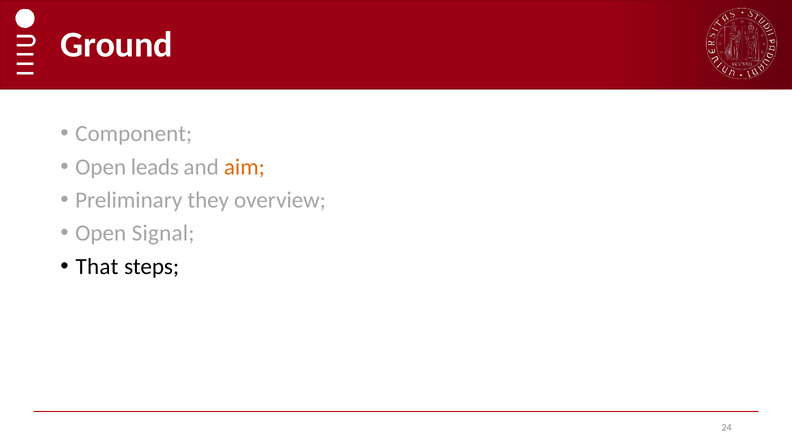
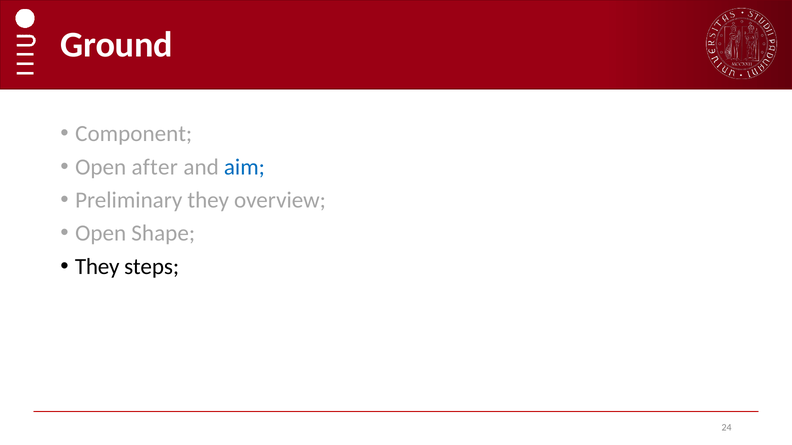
leads: leads -> after
aim colour: orange -> blue
Signal: Signal -> Shape
That at (97, 267): That -> They
